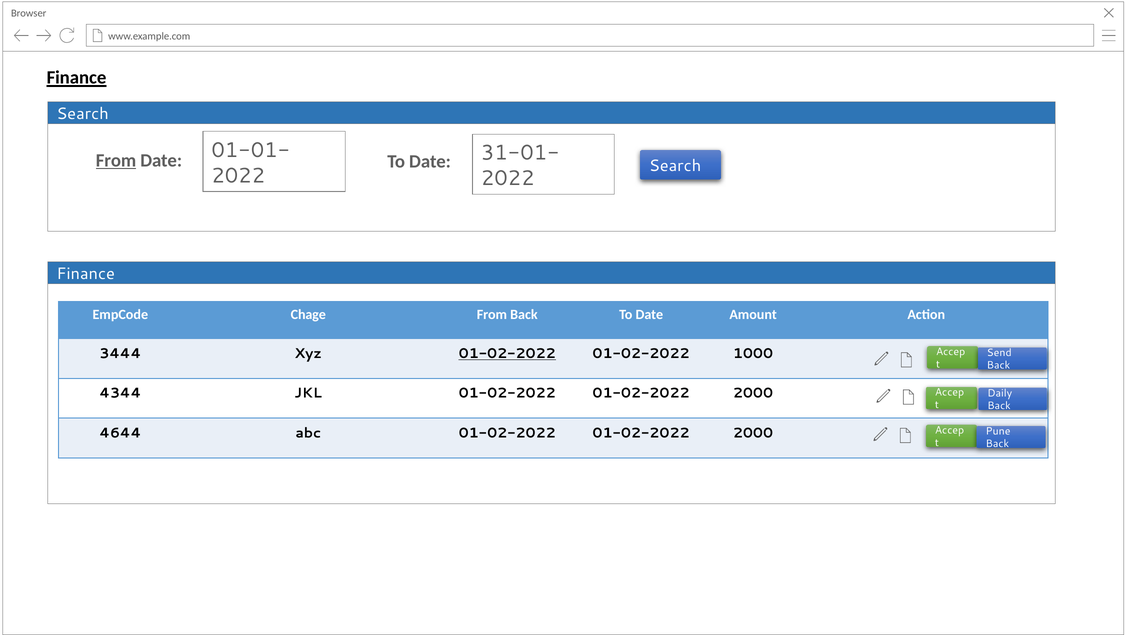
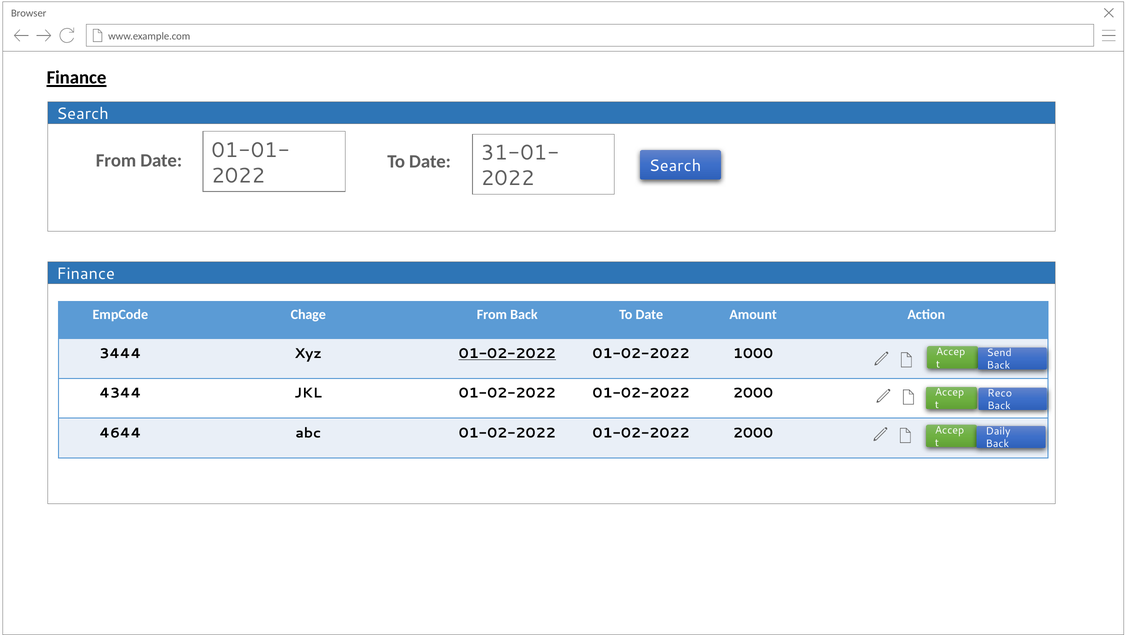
From at (116, 160) underline: present -> none
Daily: Daily -> Reco
Pune: Pune -> Daily
